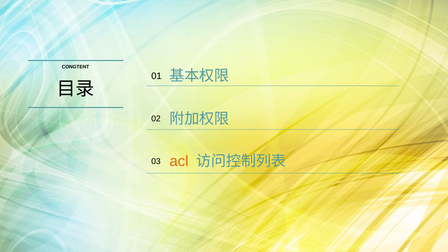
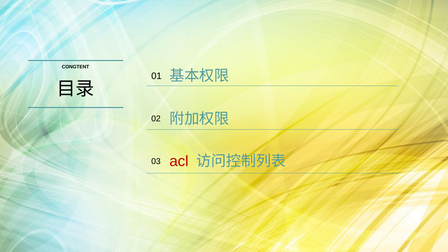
acl colour: orange -> red
